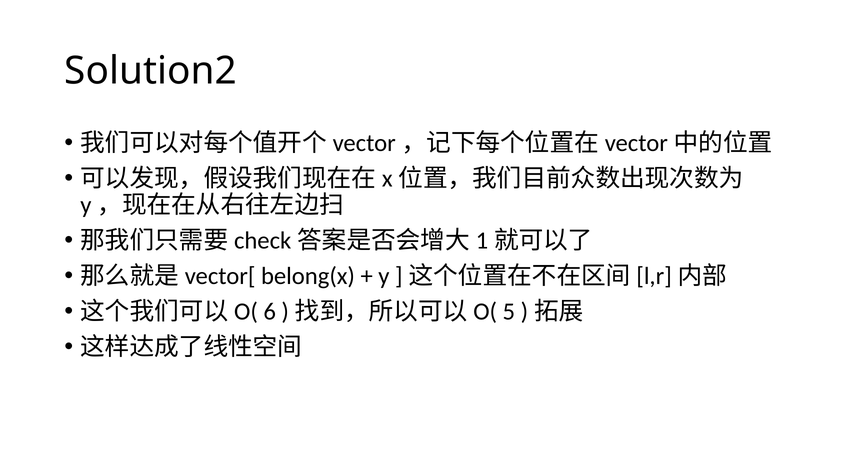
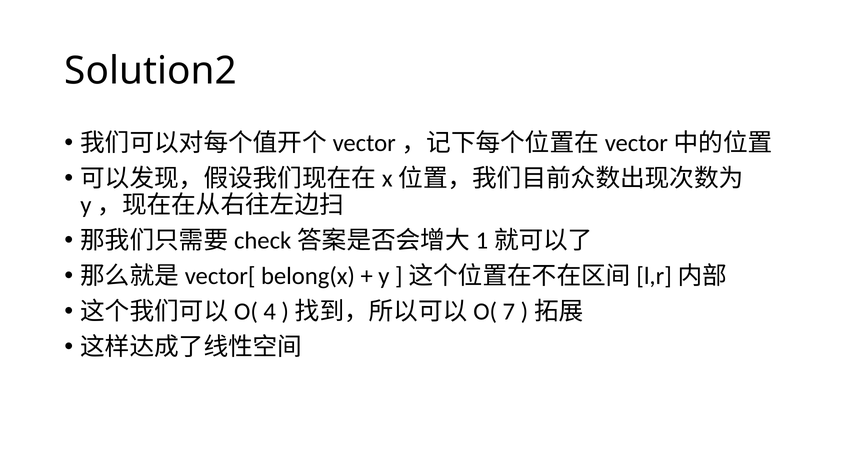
6: 6 -> 4
5: 5 -> 7
